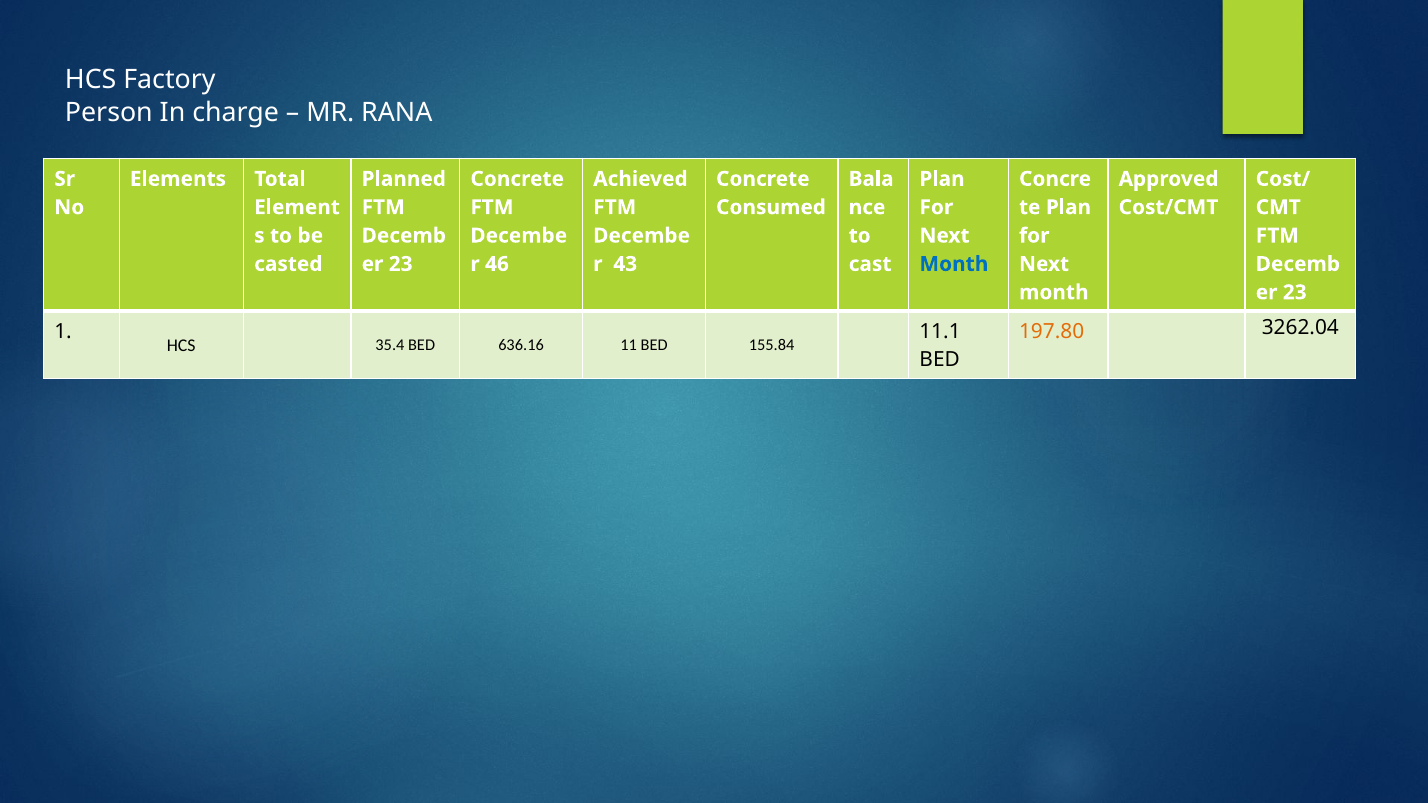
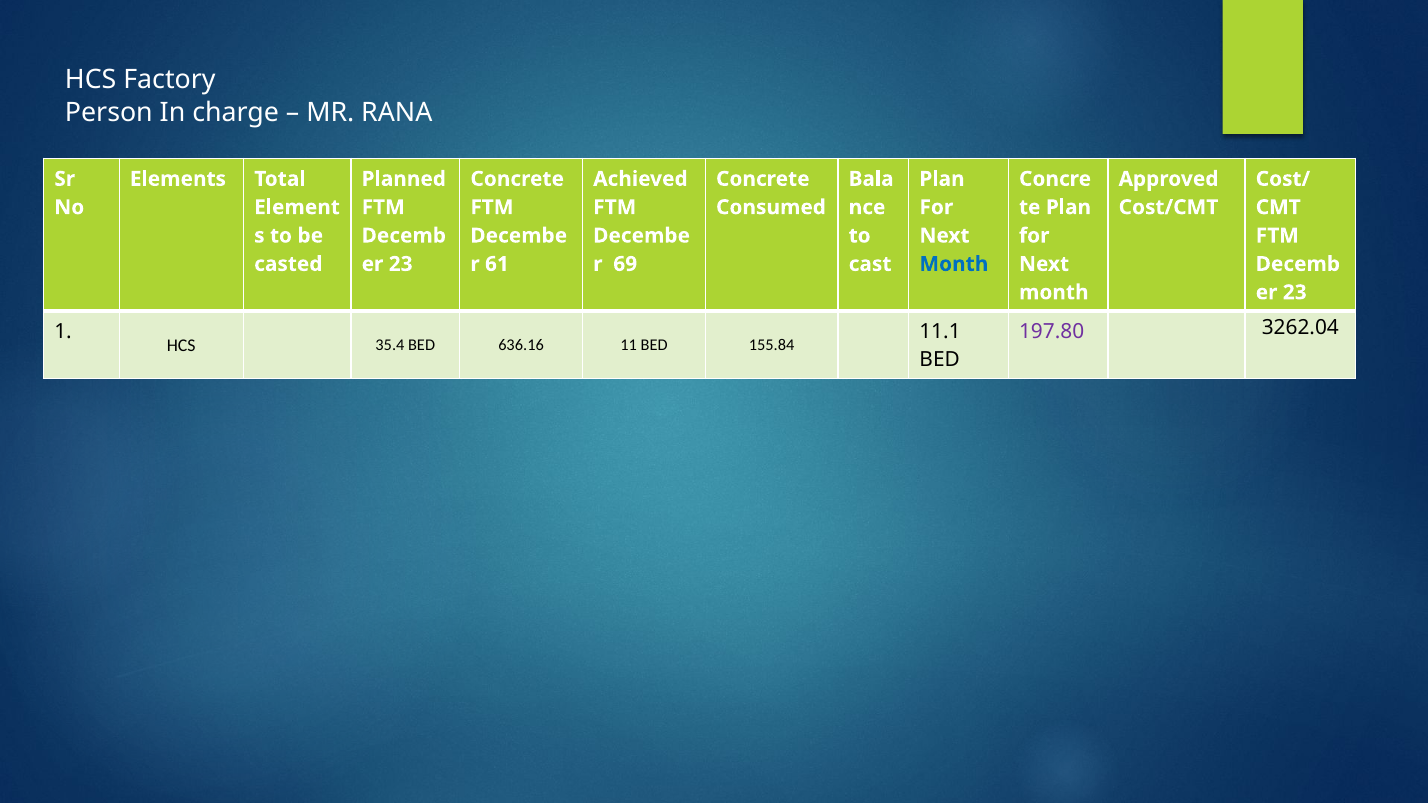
46: 46 -> 61
43: 43 -> 69
197.80 colour: orange -> purple
